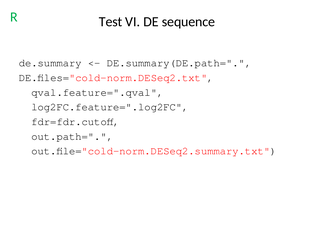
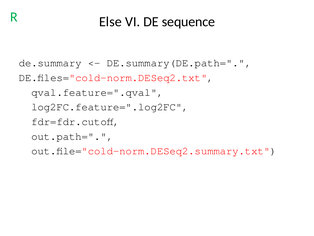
Test: Test -> Else
